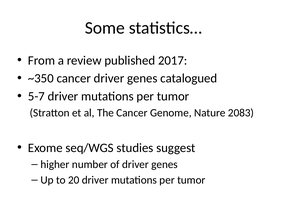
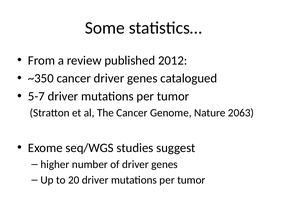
2017: 2017 -> 2012
2083: 2083 -> 2063
